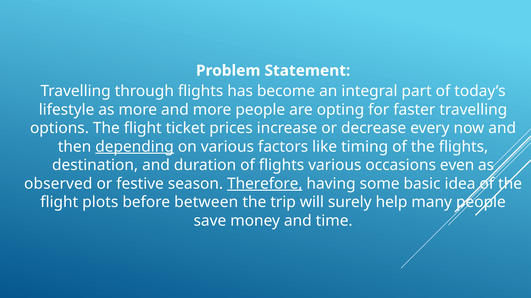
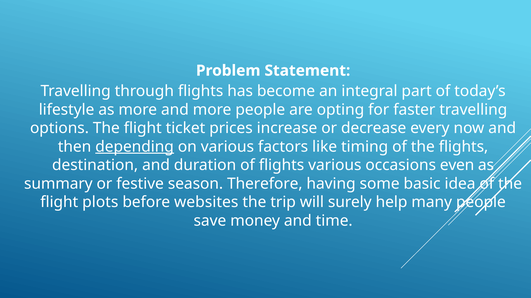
observed: observed -> summary
Therefore underline: present -> none
between: between -> websites
